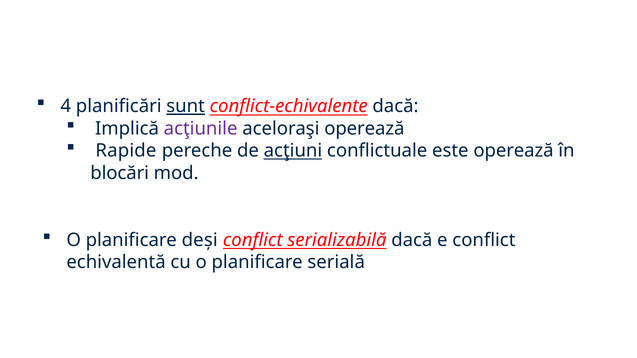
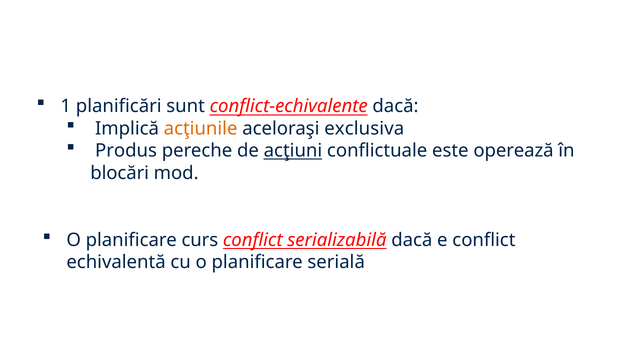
4: 4 -> 1
sunt underline: present -> none
acţiunile colour: purple -> orange
aceloraşi operează: operează -> exclusiva
Rapide: Rapide -> Produs
deși: deși -> curs
